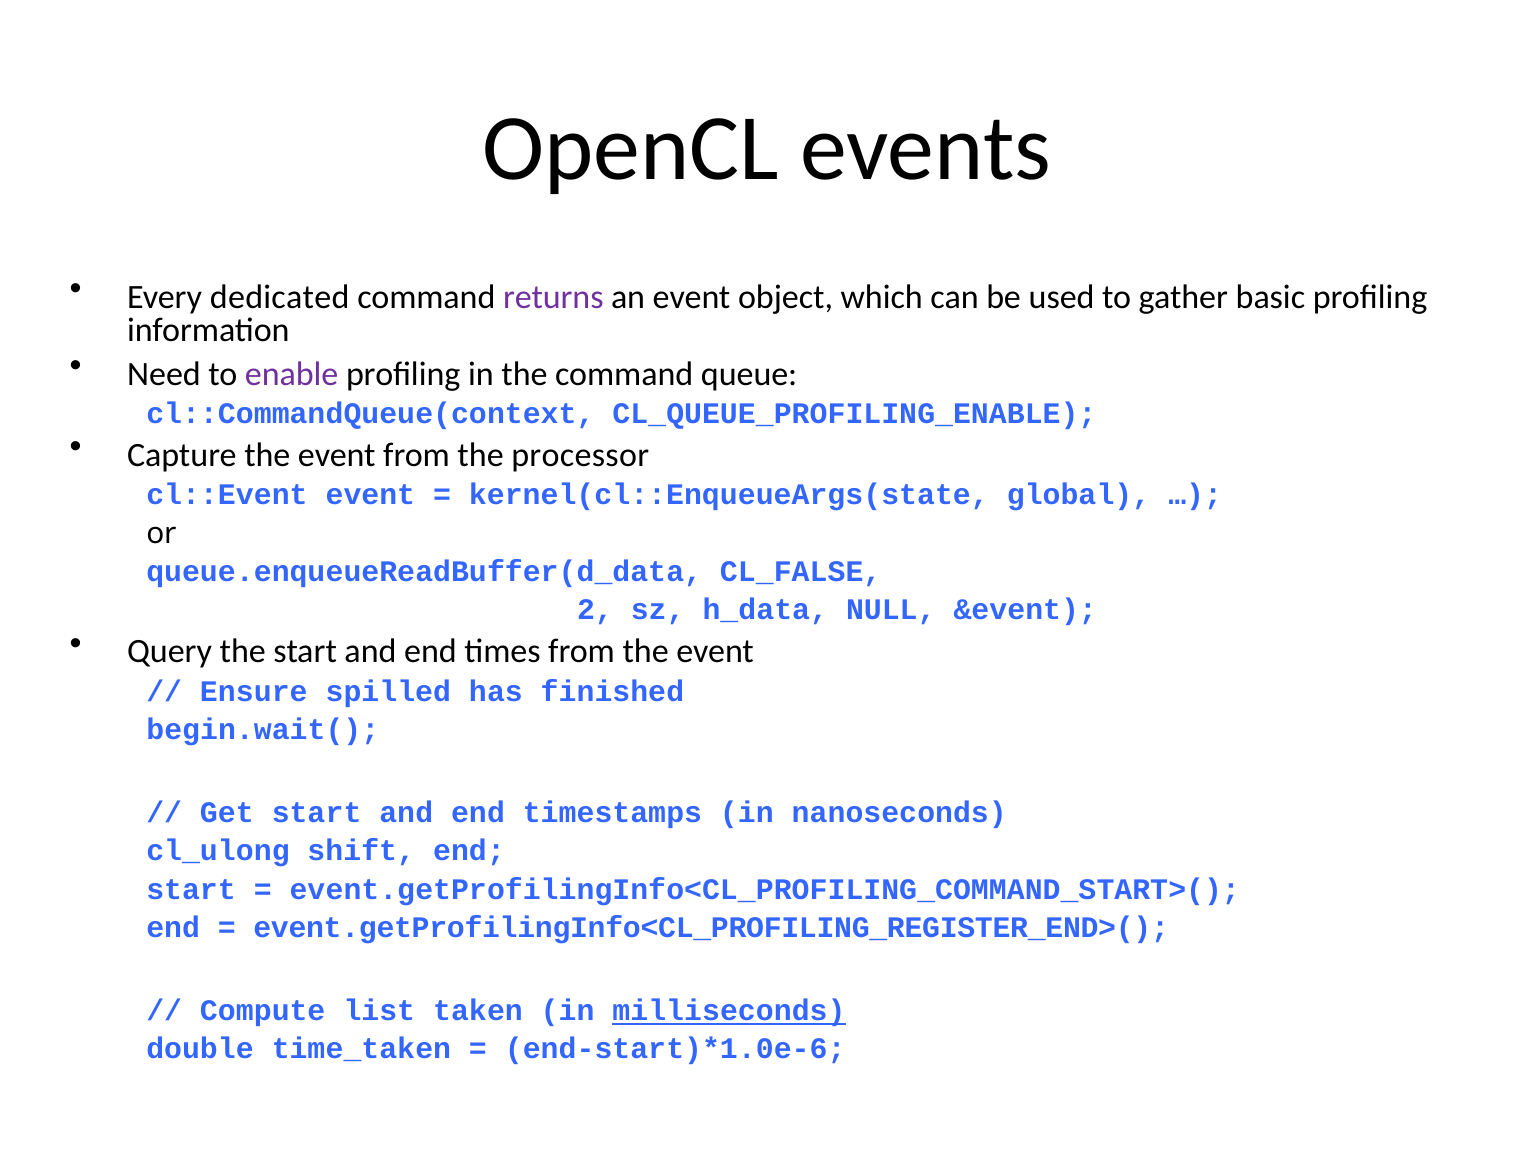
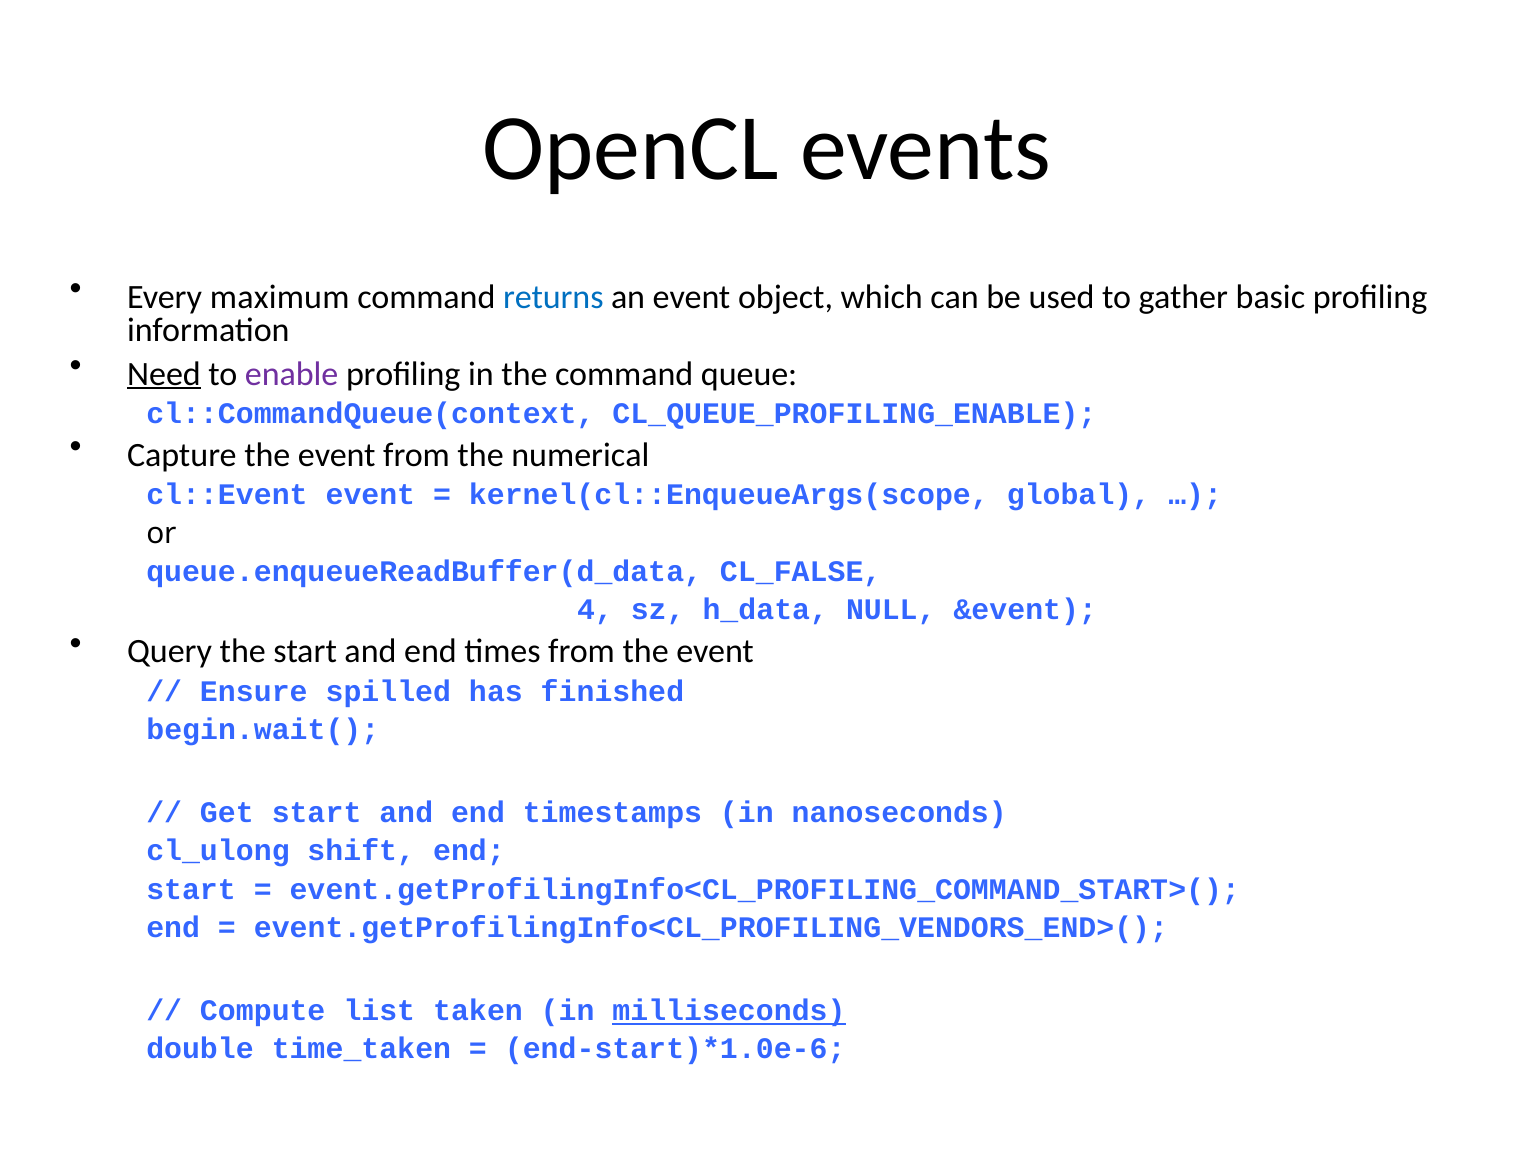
dedicated: dedicated -> maximum
returns colour: purple -> blue
Need underline: none -> present
processor: processor -> numerical
kernel(cl::EnqueueArgs(state: kernel(cl::EnqueueArgs(state -> kernel(cl::EnqueueArgs(scope
2: 2 -> 4
event.getProfilingInfo<CL_PROFILING_REGISTER_END>(: event.getProfilingInfo<CL_PROFILING_REGISTER_END>( -> event.getProfilingInfo<CL_PROFILING_VENDORS_END>(
